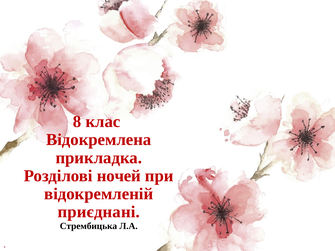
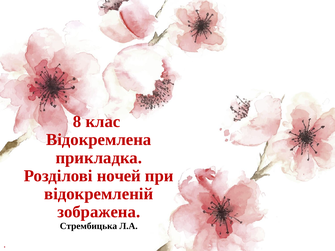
приєднані: приєднані -> зображена
